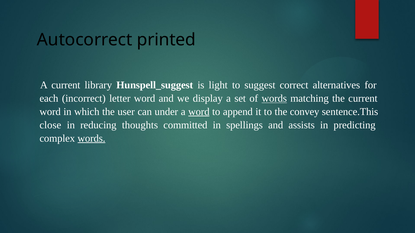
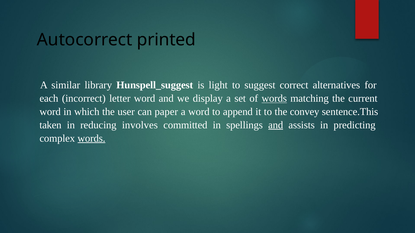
A current: current -> similar
under: under -> paper
word at (199, 112) underline: present -> none
close: close -> taken
thoughts: thoughts -> involves
and at (276, 125) underline: none -> present
